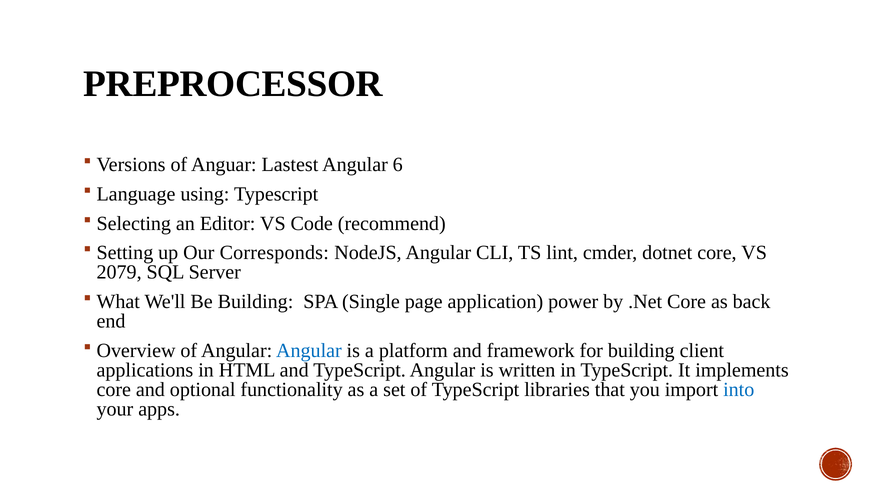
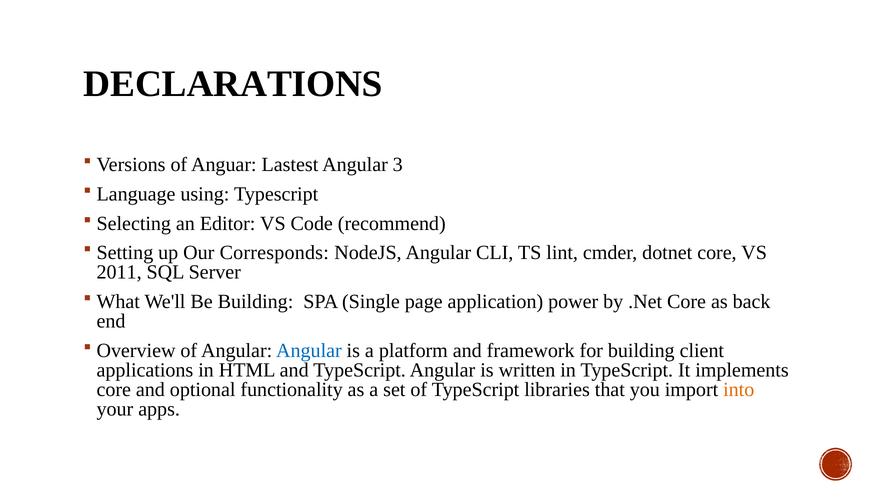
PREPROCESSOR: PREPROCESSOR -> DECLARATIONS
6: 6 -> 3
2079: 2079 -> 2011
into colour: blue -> orange
